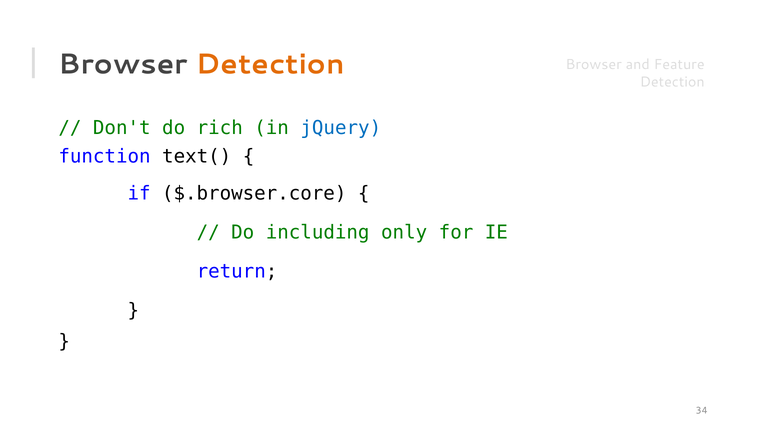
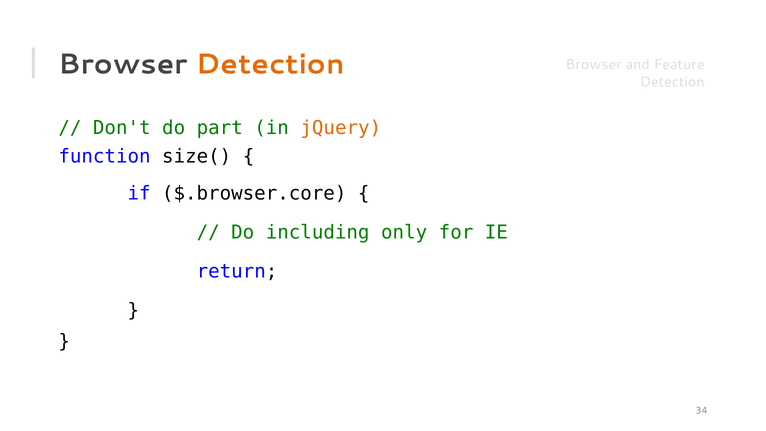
rich: rich -> part
jQuery colour: blue -> orange
text(: text( -> size(
